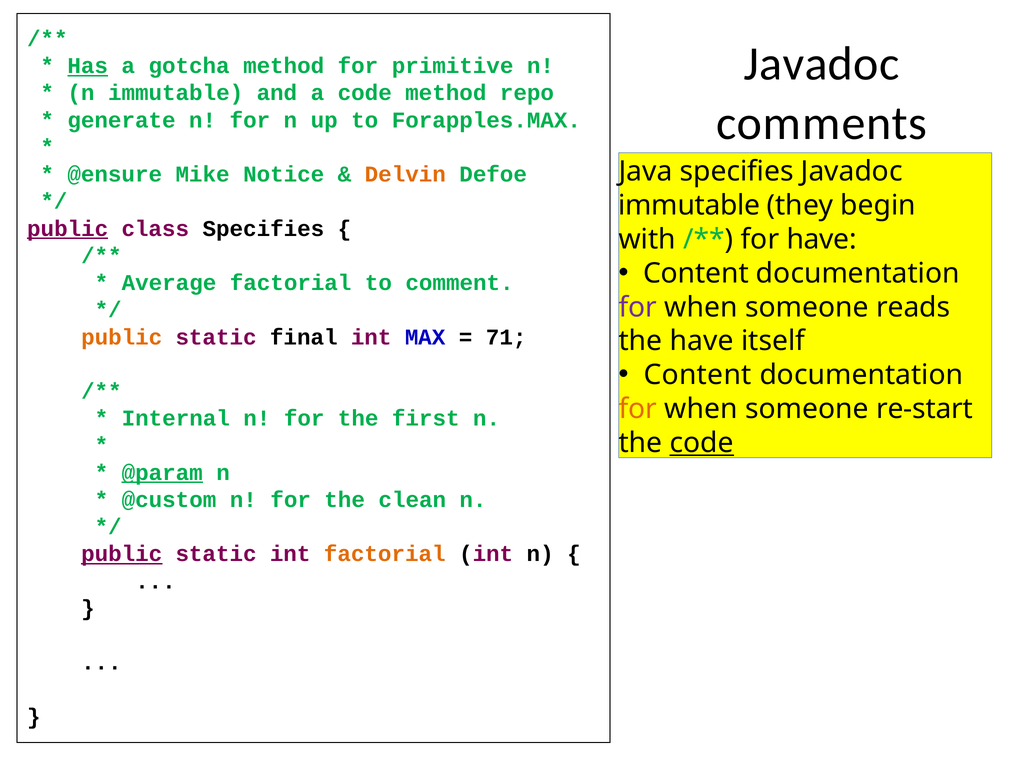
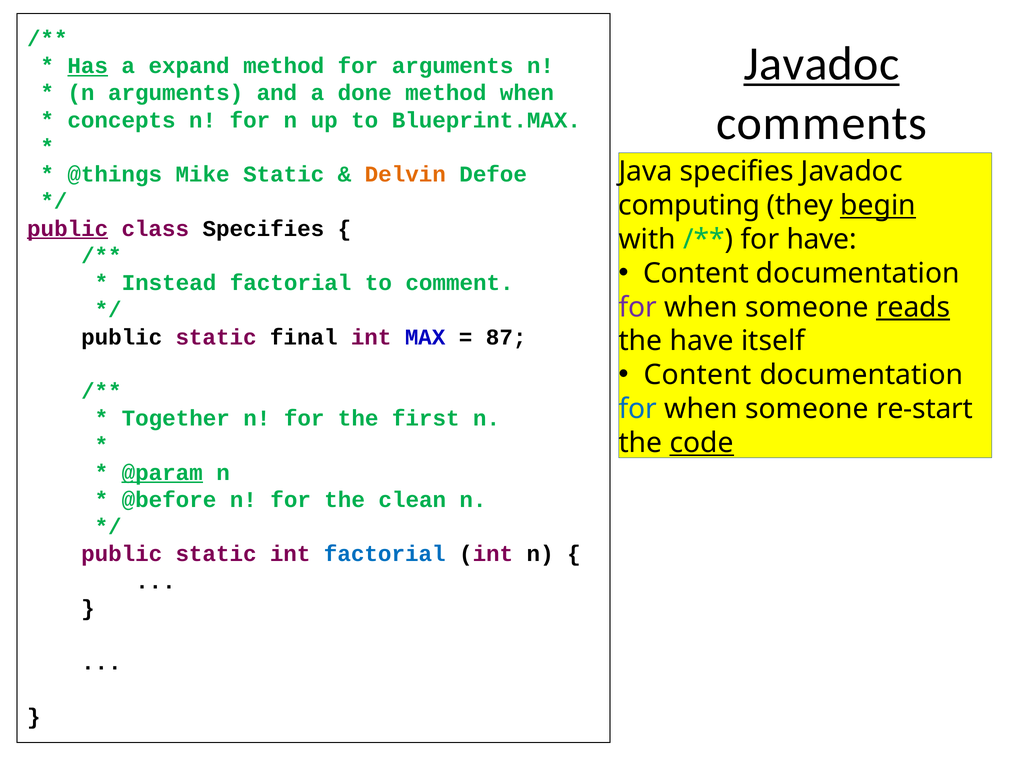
Javadoc at (821, 64) underline: none -> present
gotcha: gotcha -> expand
for primitive: primitive -> arguments
n immutable: immutable -> arguments
a code: code -> done
method repo: repo -> when
generate: generate -> concepts
Forapples.MAX: Forapples.MAX -> Blueprint.MAX
@ensure: @ensure -> @things
Mike Notice: Notice -> Static
immutable at (689, 205): immutable -> computing
begin underline: none -> present
Average: Average -> Instead
reads underline: none -> present
public at (122, 337) colour: orange -> black
71: 71 -> 87
for at (638, 409) colour: orange -> blue
Internal: Internal -> Together
@custom: @custom -> @before
public at (122, 554) underline: present -> none
factorial at (385, 554) colour: orange -> blue
